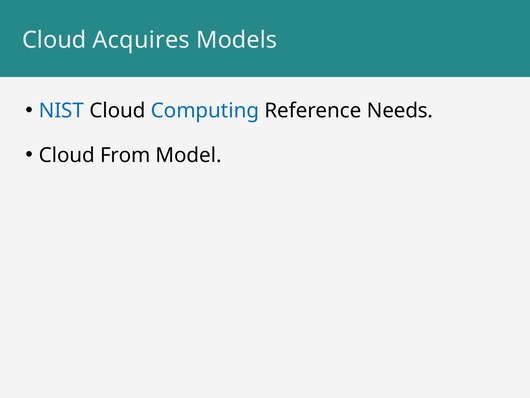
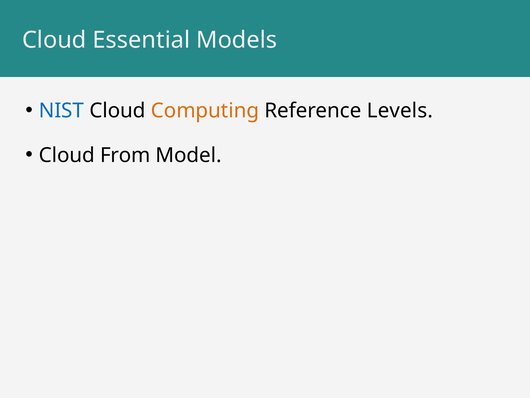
Acquires: Acquires -> Essential
Computing colour: blue -> orange
Needs: Needs -> Levels
